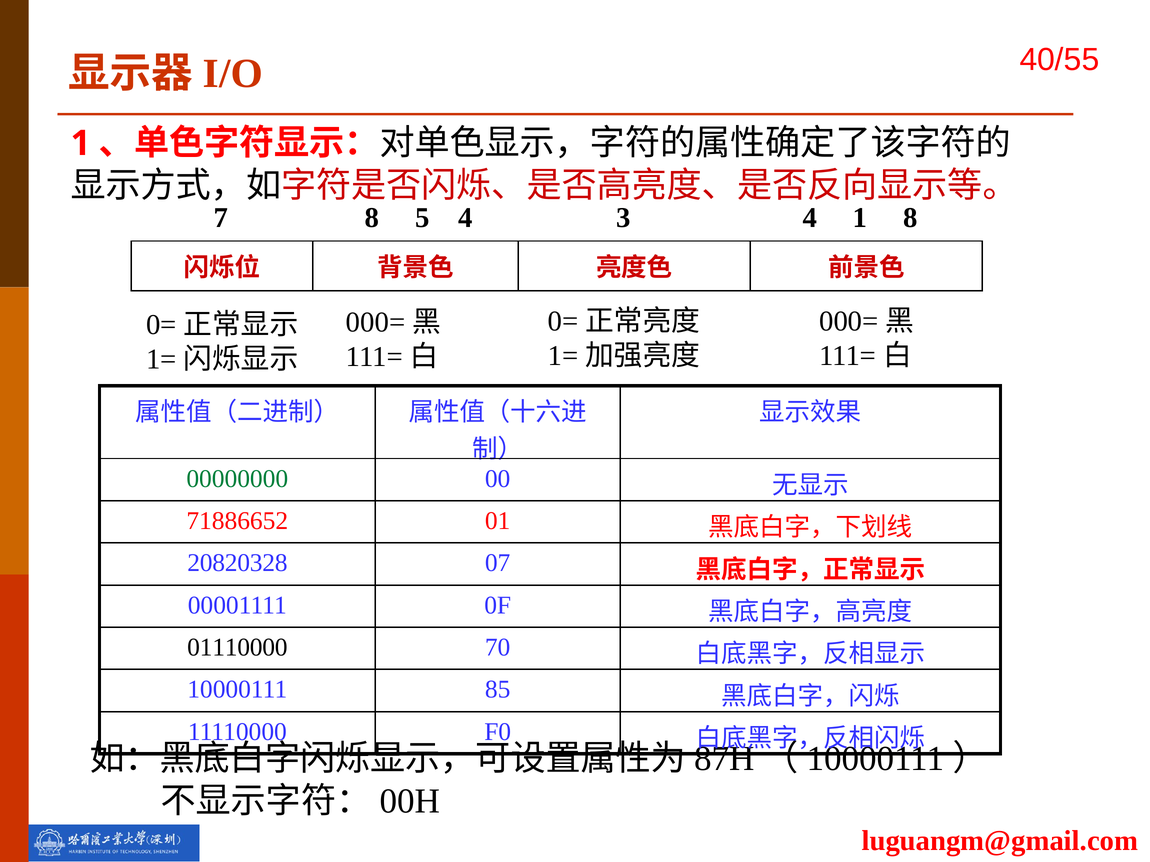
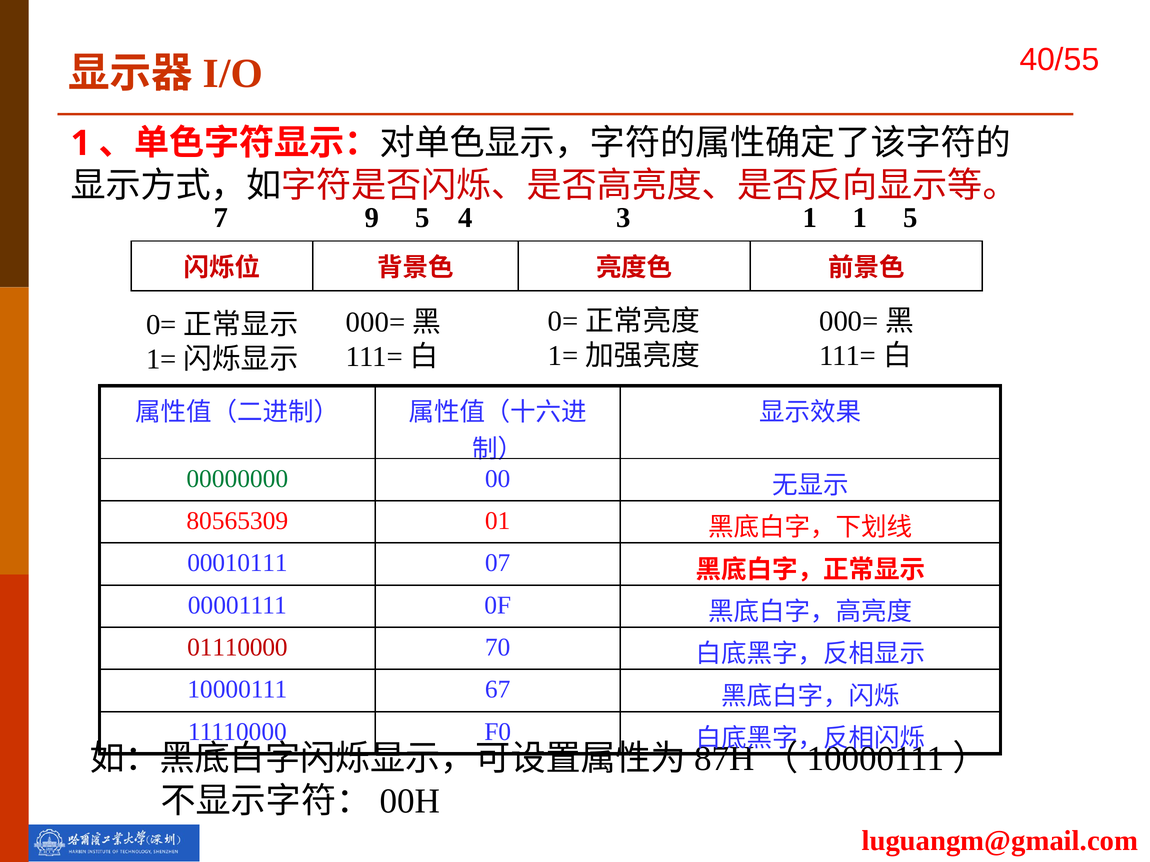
7 8: 8 -> 9
3 4: 4 -> 1
1 8: 8 -> 5
71886652: 71886652 -> 80565309
20820328: 20820328 -> 00010111
01110000 colour: black -> red
85: 85 -> 67
